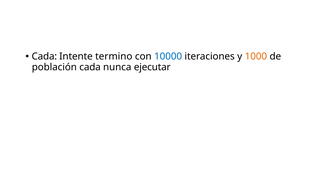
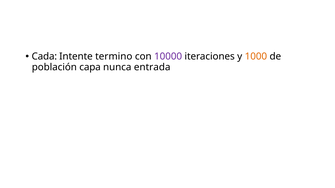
10000 colour: blue -> purple
población cada: cada -> capa
ejecutar: ejecutar -> entrada
